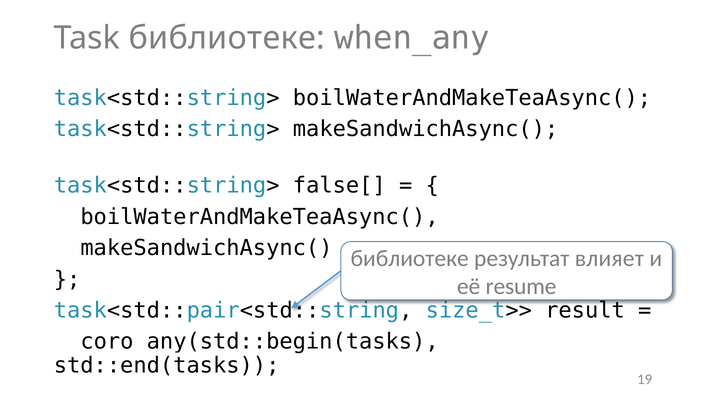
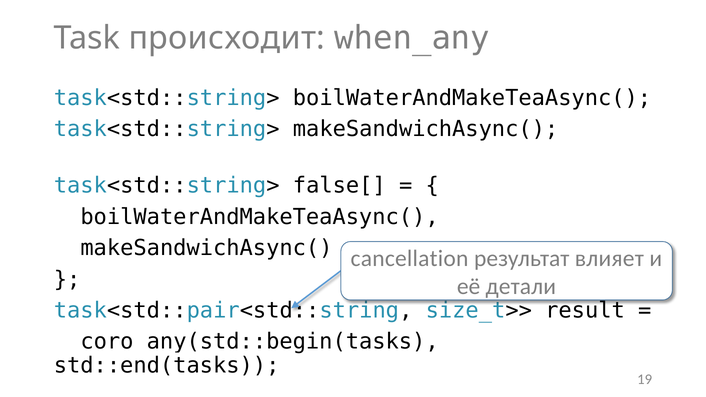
Task библиотеке: библиотеке -> происходит
библиотеке at (410, 258): библиотеке -> cancellation
resume: resume -> детали
